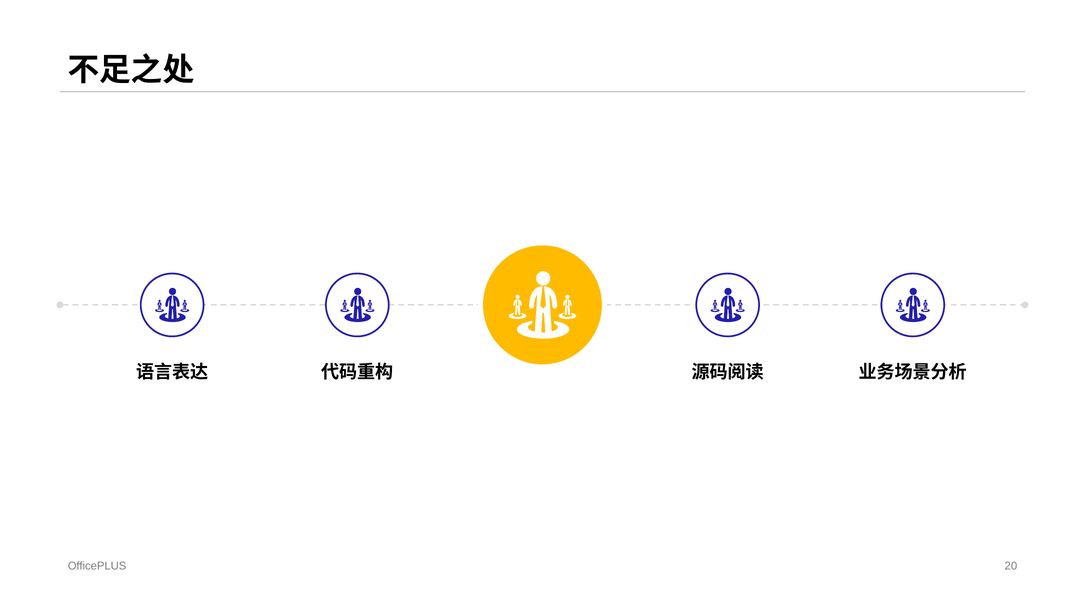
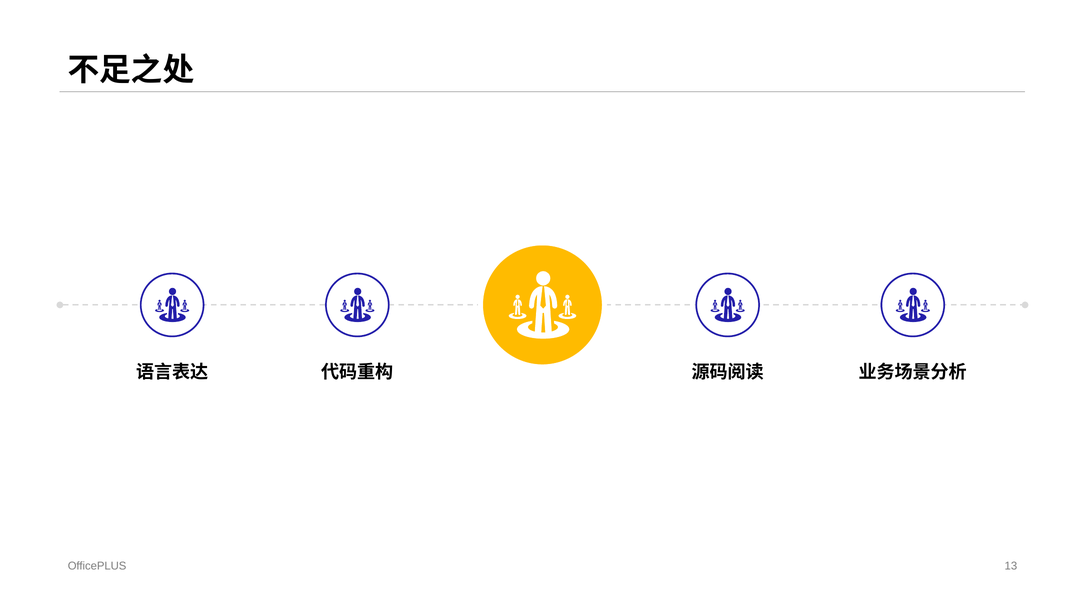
20: 20 -> 13
